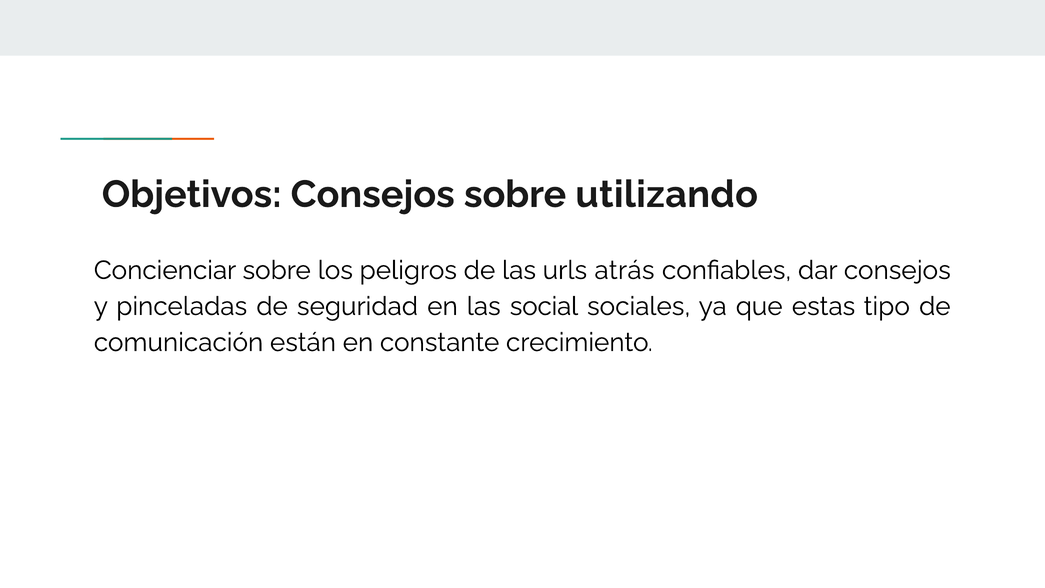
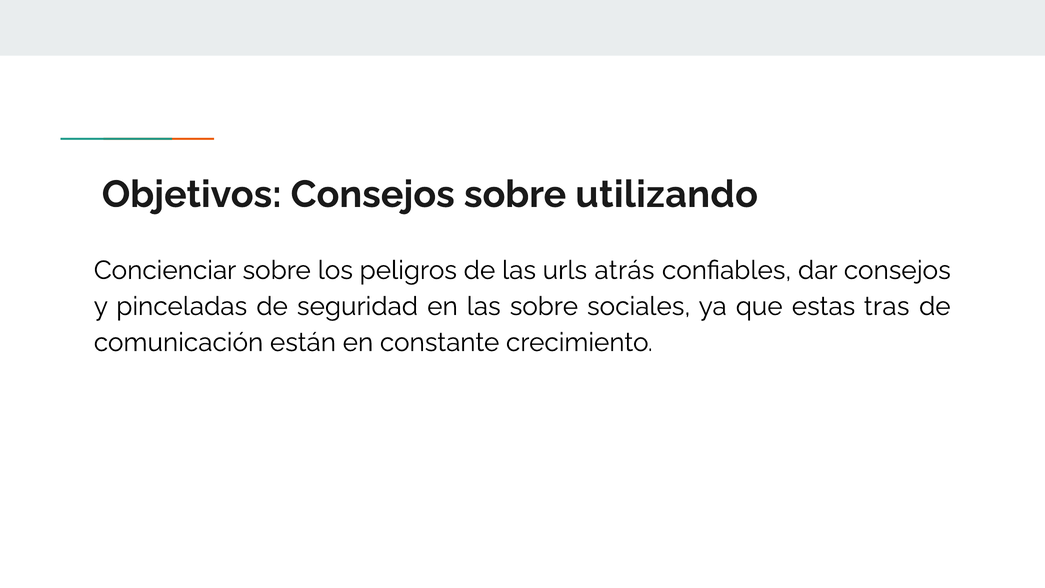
las social: social -> sobre
tipo: tipo -> tras
